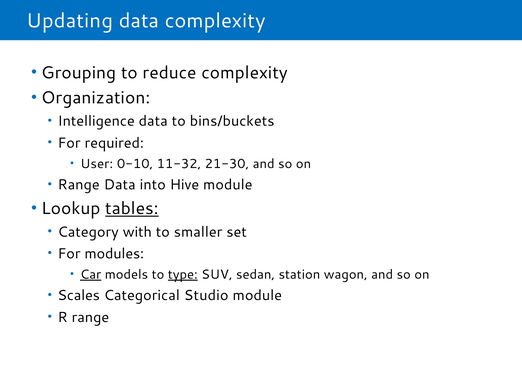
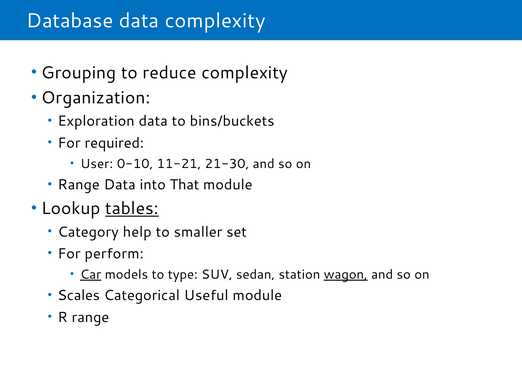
Updating: Updating -> Database
Intelligence: Intelligence -> Exploration
11-32: 11-32 -> 11-21
Hive: Hive -> That
with: with -> help
modules: modules -> perform
type underline: present -> none
wagon underline: none -> present
Studio: Studio -> Useful
